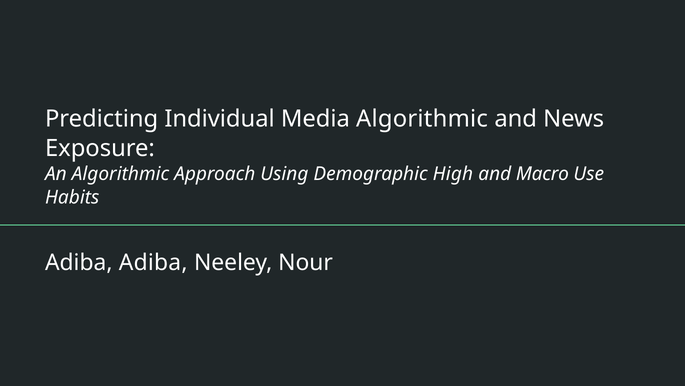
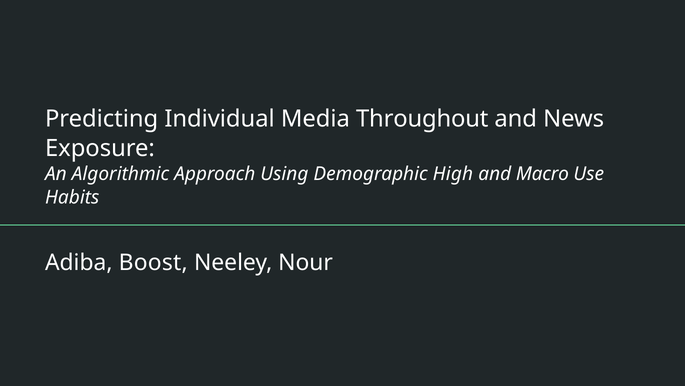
Media Algorithmic: Algorithmic -> Throughout
Adiba Adiba: Adiba -> Boost
